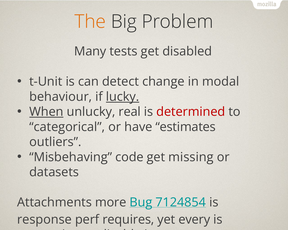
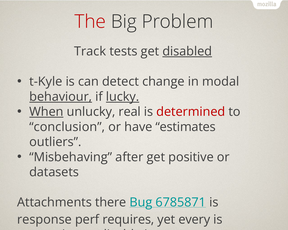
The colour: orange -> red
Many: Many -> Track
disabled underline: none -> present
t-Unit: t-Unit -> t-Kyle
behaviour underline: none -> present
categorical: categorical -> conclusion
code: code -> after
missing: missing -> positive
more: more -> there
7124854: 7124854 -> 6785871
